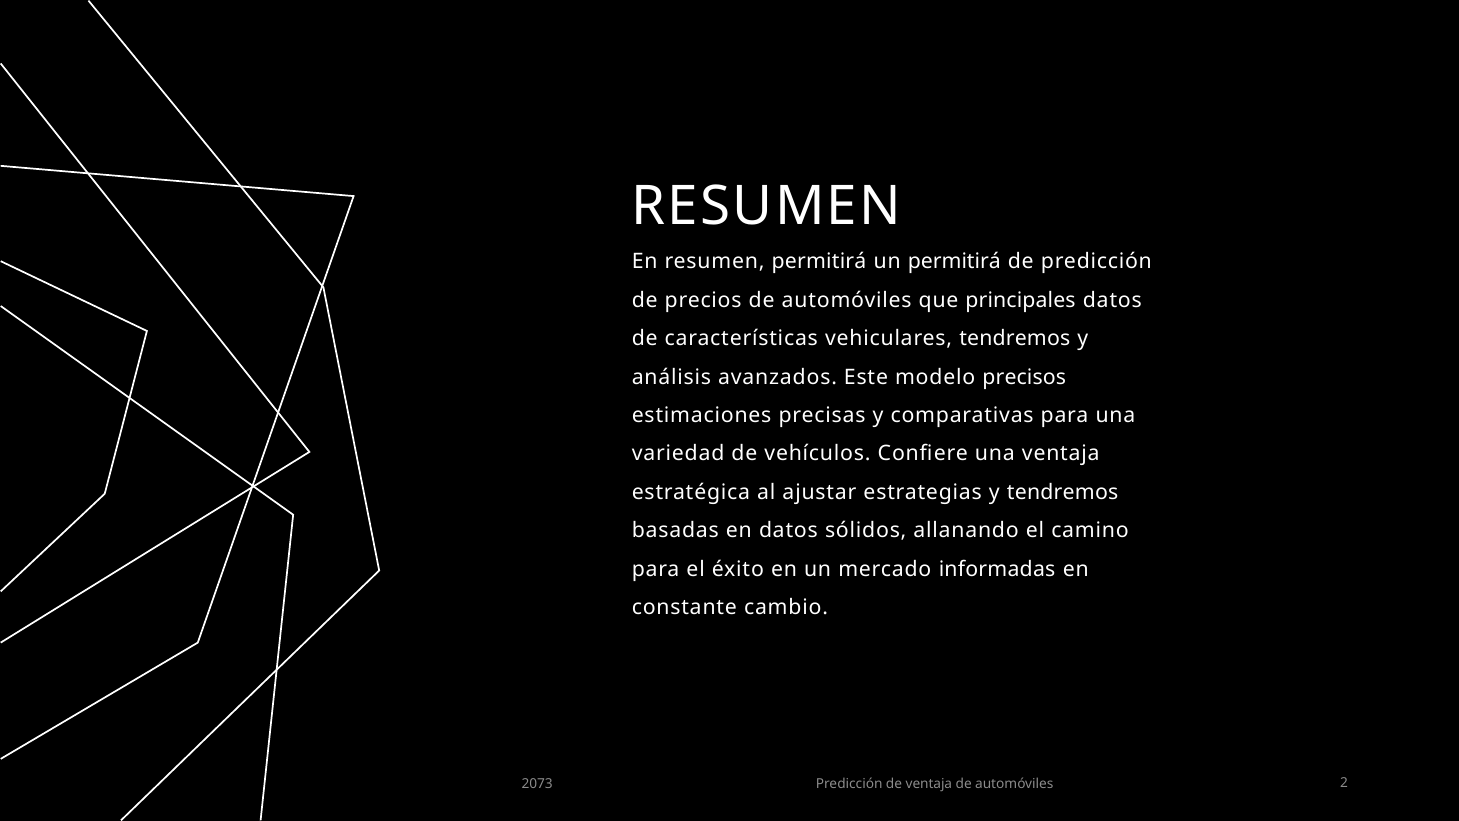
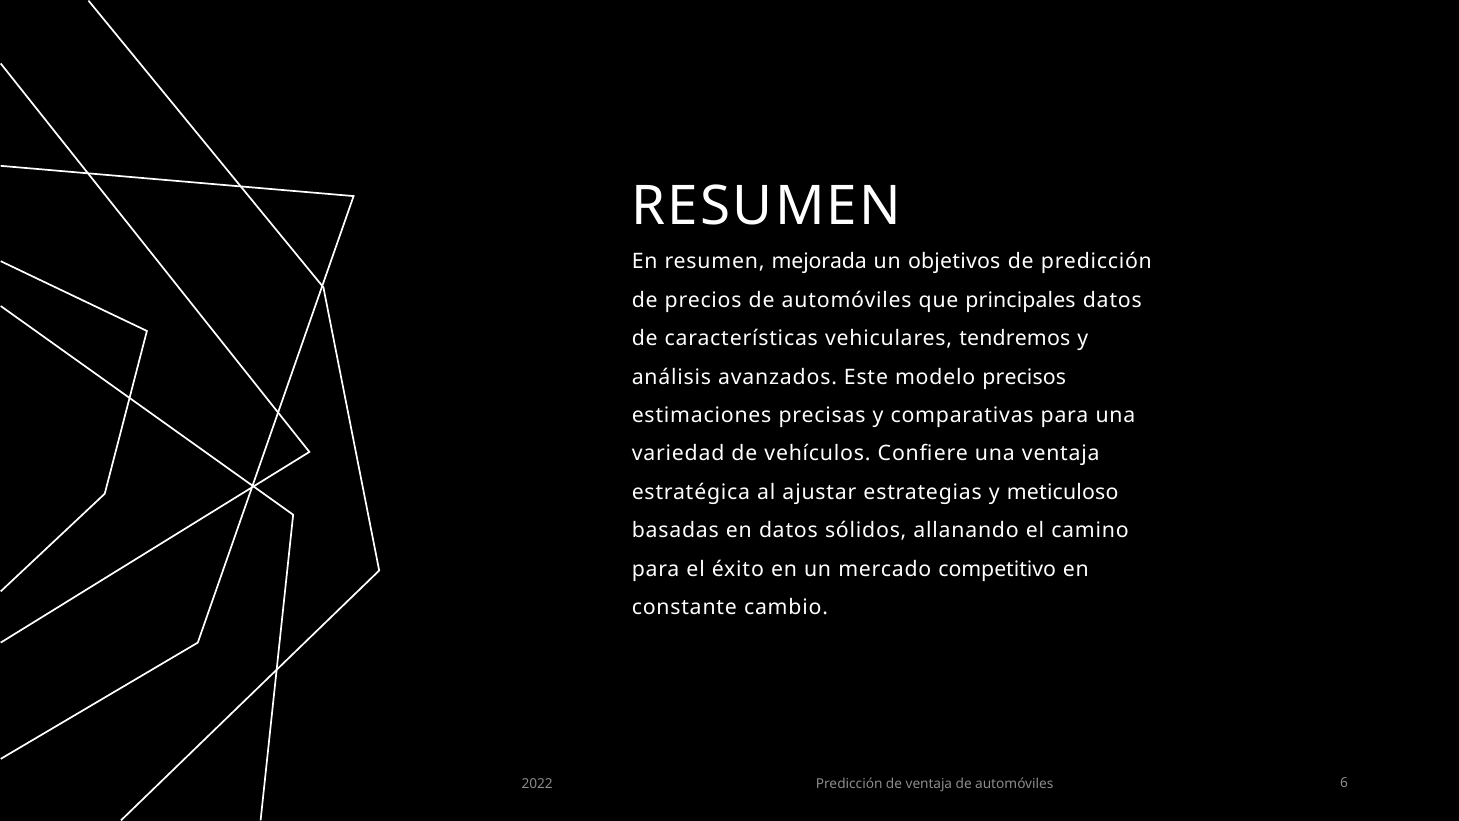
resumen permitirá: permitirá -> mejorada
un permitirá: permitirá -> objetivos
y tendremos: tendremos -> meticuloso
informadas: informadas -> competitivo
2073: 2073 -> 2022
2: 2 -> 6
